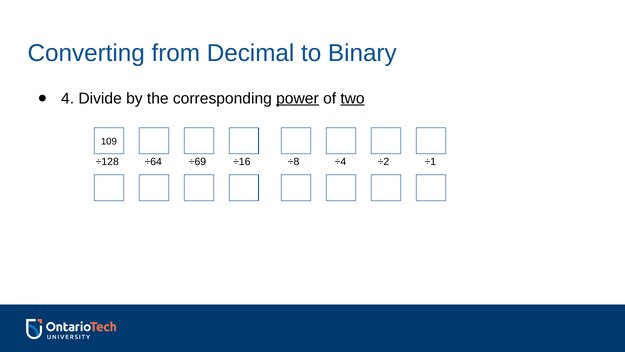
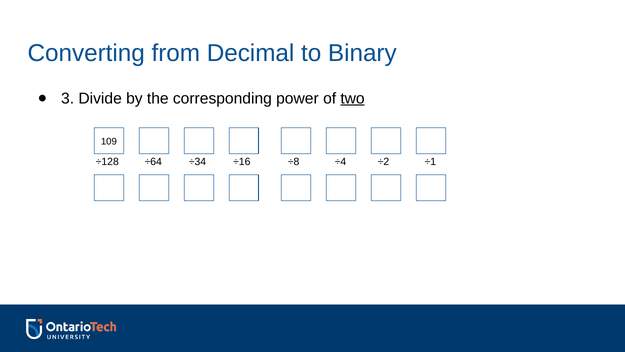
4: 4 -> 3
power underline: present -> none
÷69: ÷69 -> ÷34
